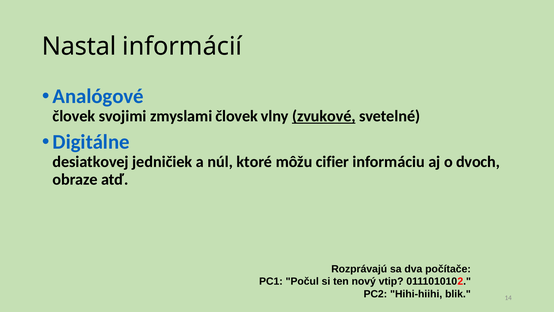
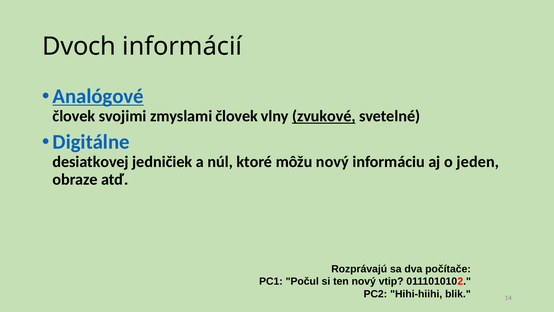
Nastal: Nastal -> Dvoch
Analógové underline: none -> present
môžu cifier: cifier -> nový
dvoch: dvoch -> jeden
